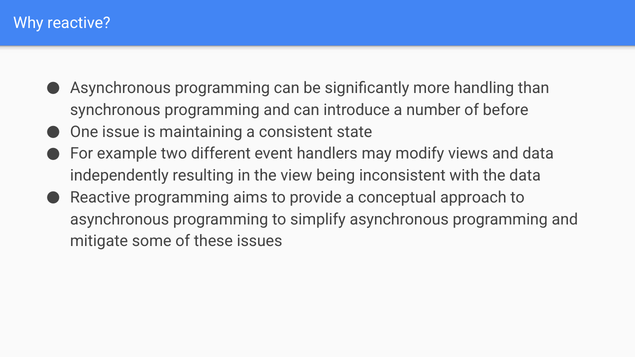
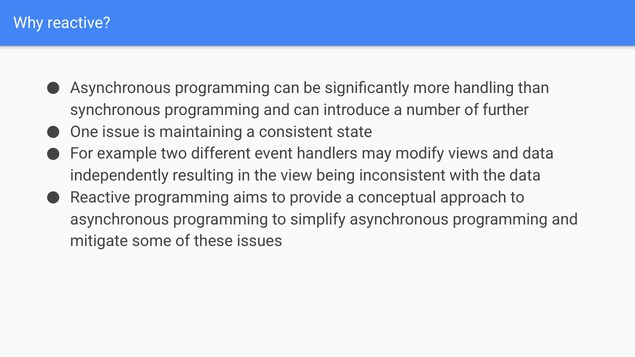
before: before -> further
